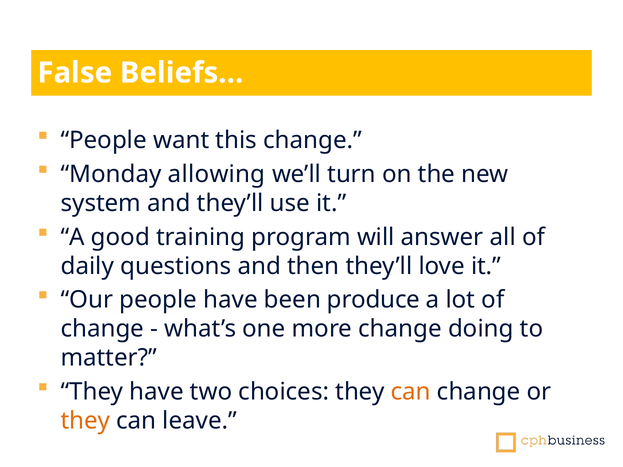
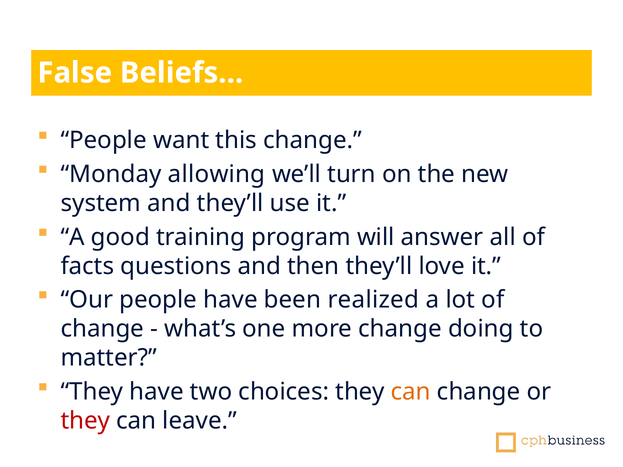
daily: daily -> facts
produce: produce -> realized
they at (85, 421) colour: orange -> red
